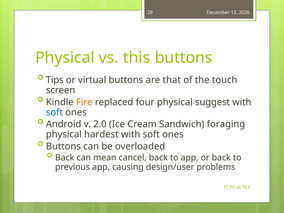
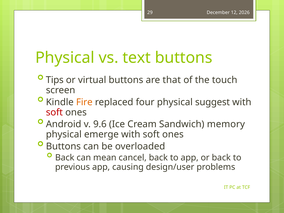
this: this -> text
soft at (54, 112) colour: blue -> red
2.0: 2.0 -> 9.6
foraging: foraging -> memory
hardest: hardest -> emerge
